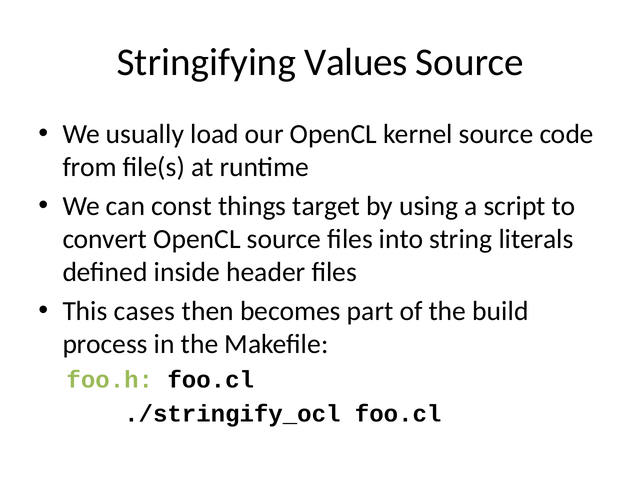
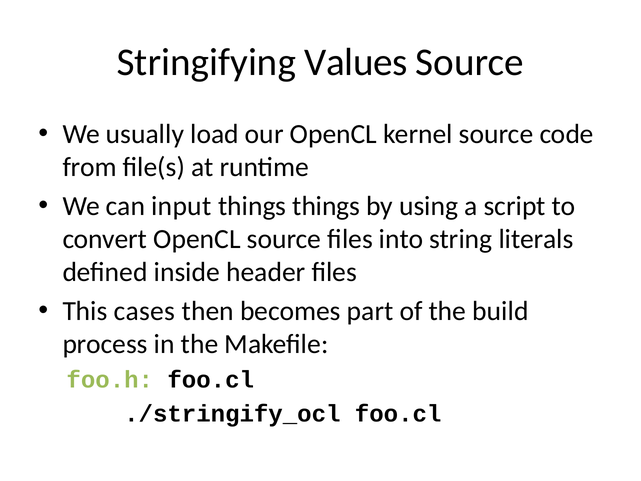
const: const -> input
things target: target -> things
